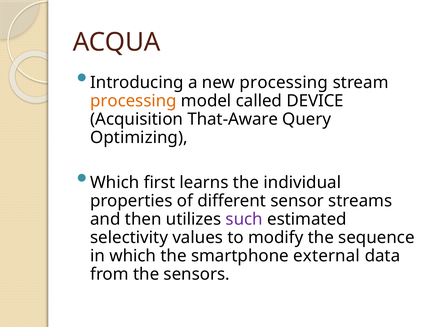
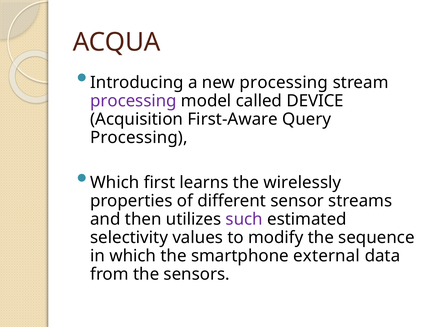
processing at (133, 101) colour: orange -> purple
That-Aware: That-Aware -> First-Aware
Optimizing at (139, 137): Optimizing -> Processing
individual: individual -> wirelessly
